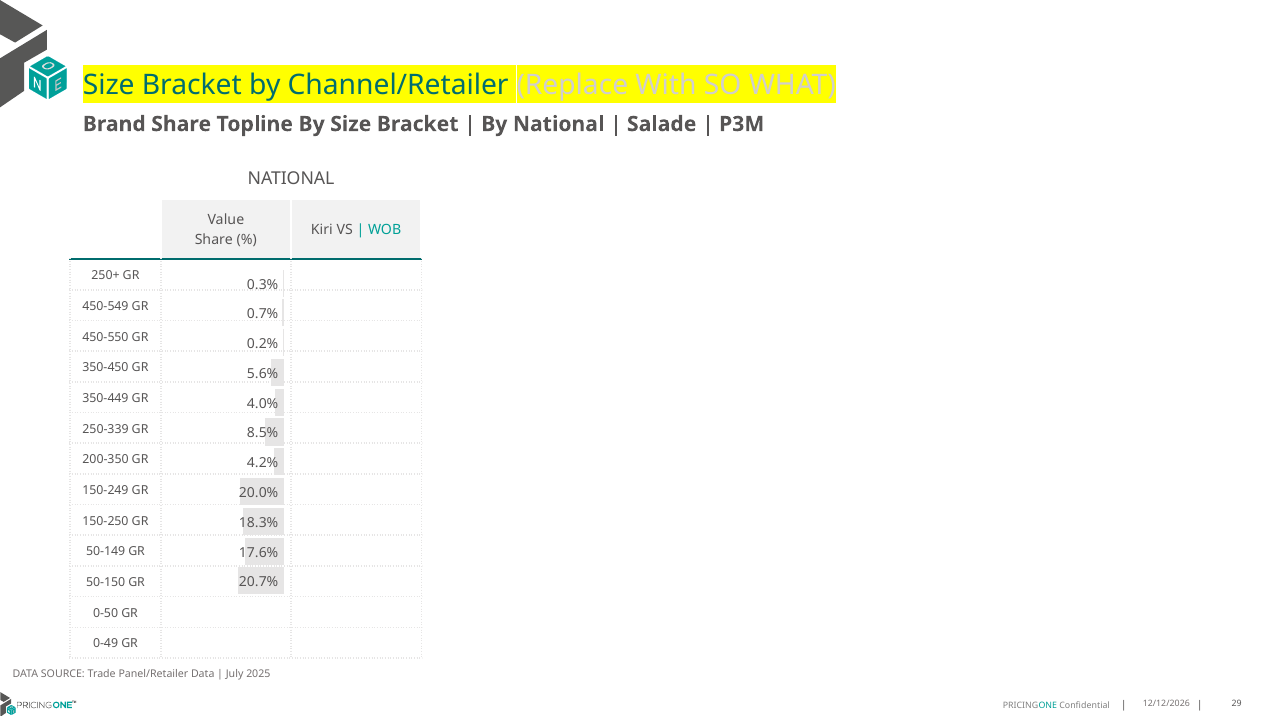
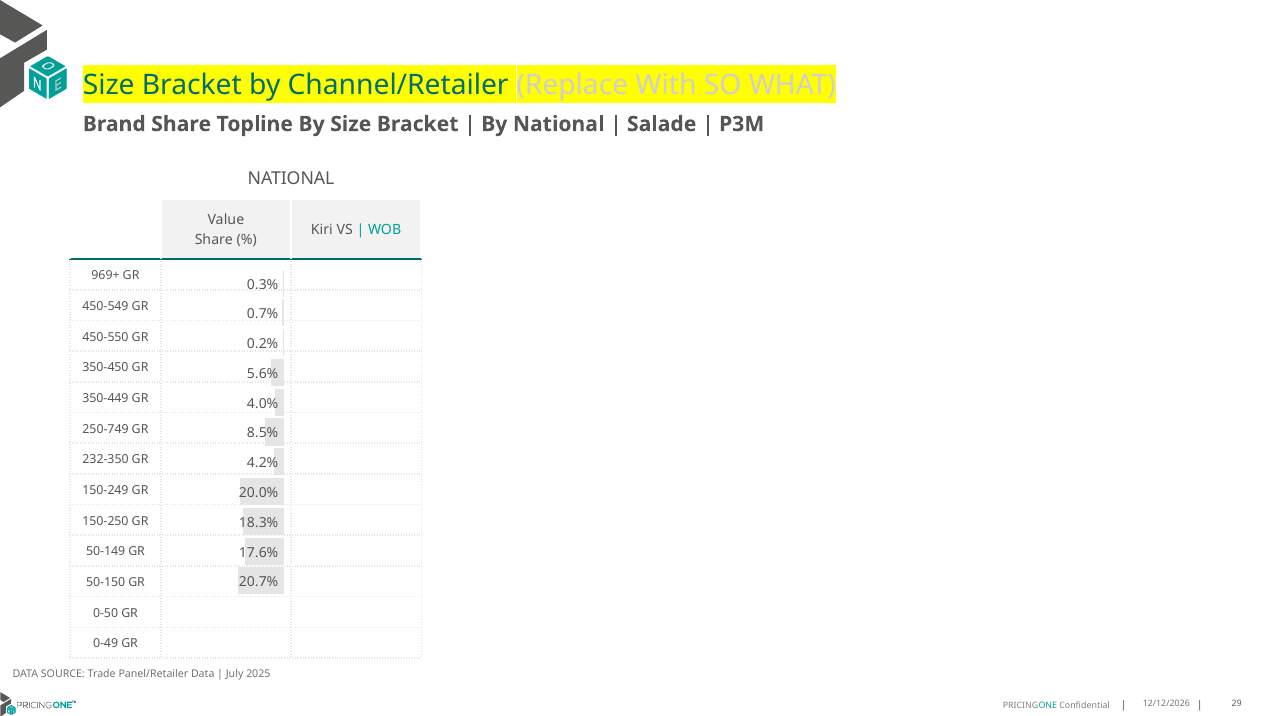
250+: 250+ -> 969+
250-339: 250-339 -> 250-749
200-350: 200-350 -> 232-350
